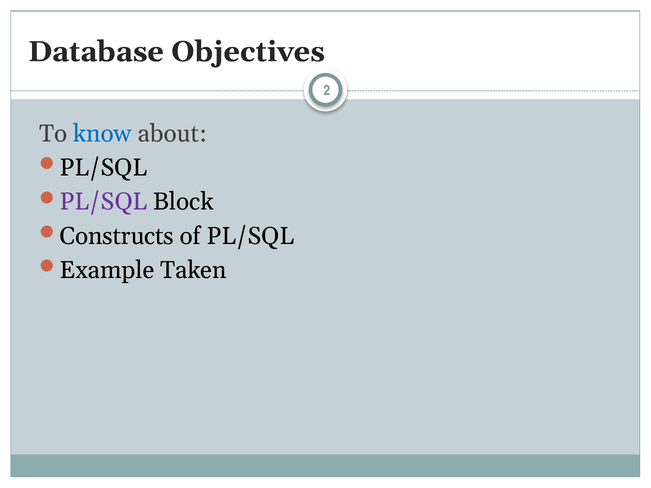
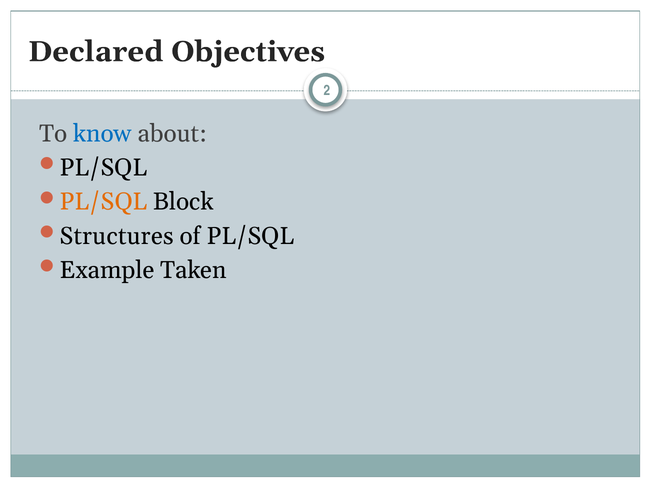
Database: Database -> Declared
PL/SQL at (104, 202) colour: purple -> orange
Constructs: Constructs -> Structures
